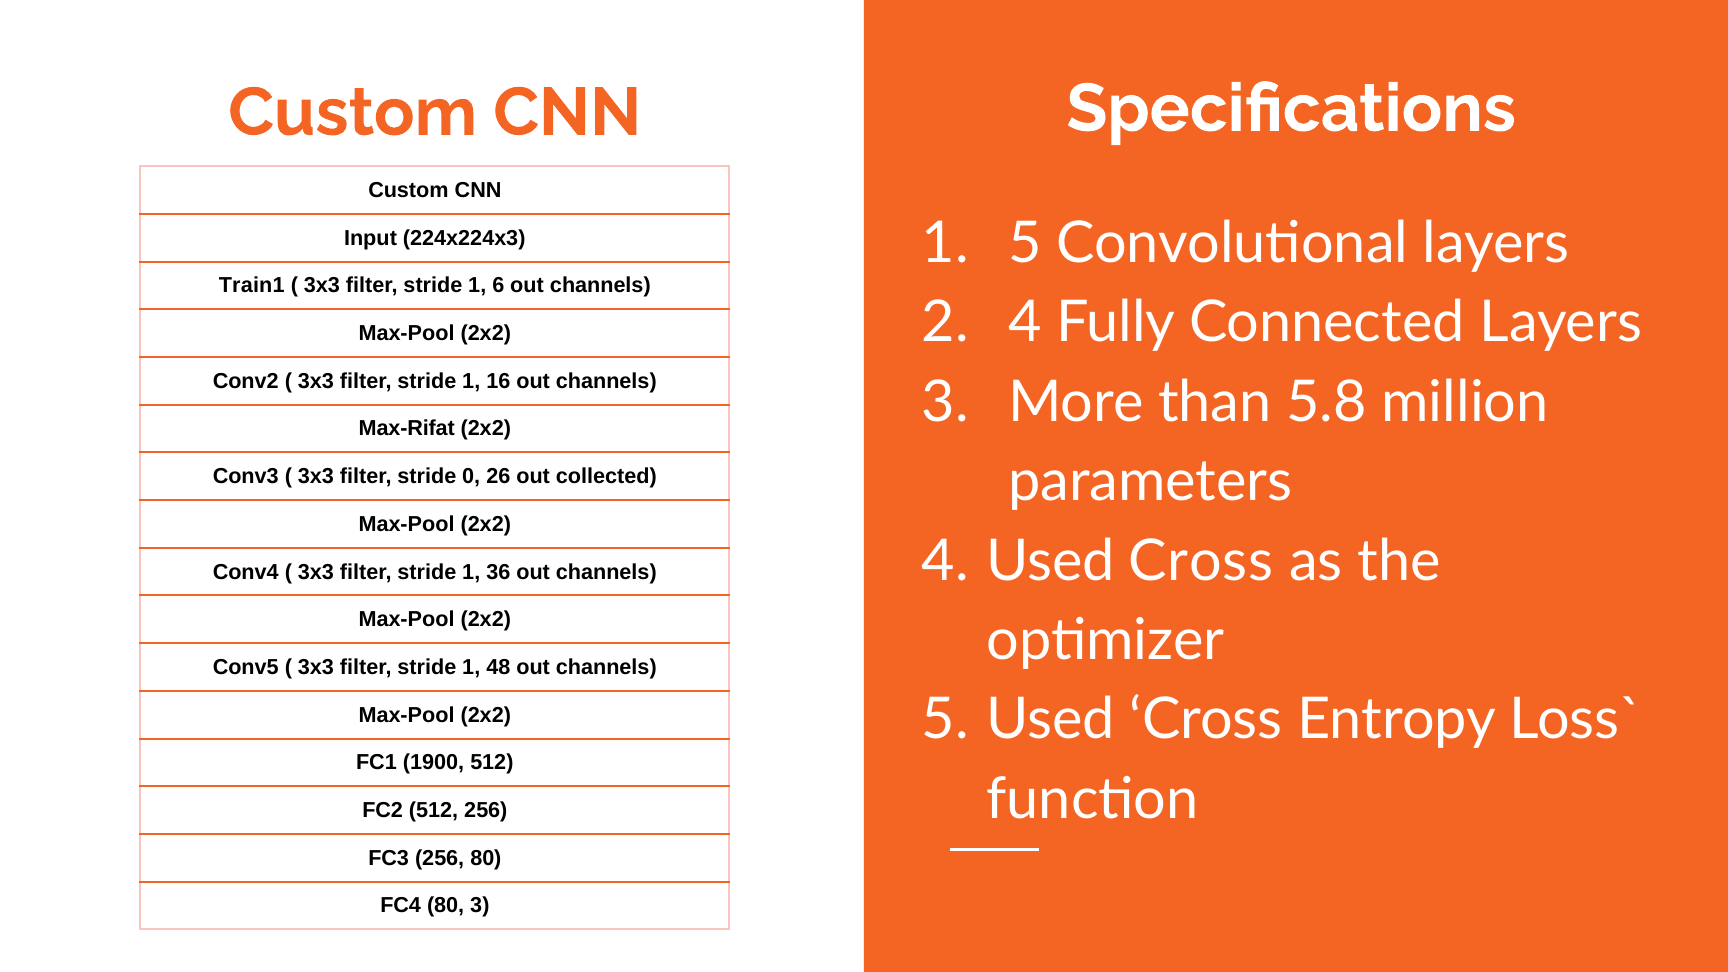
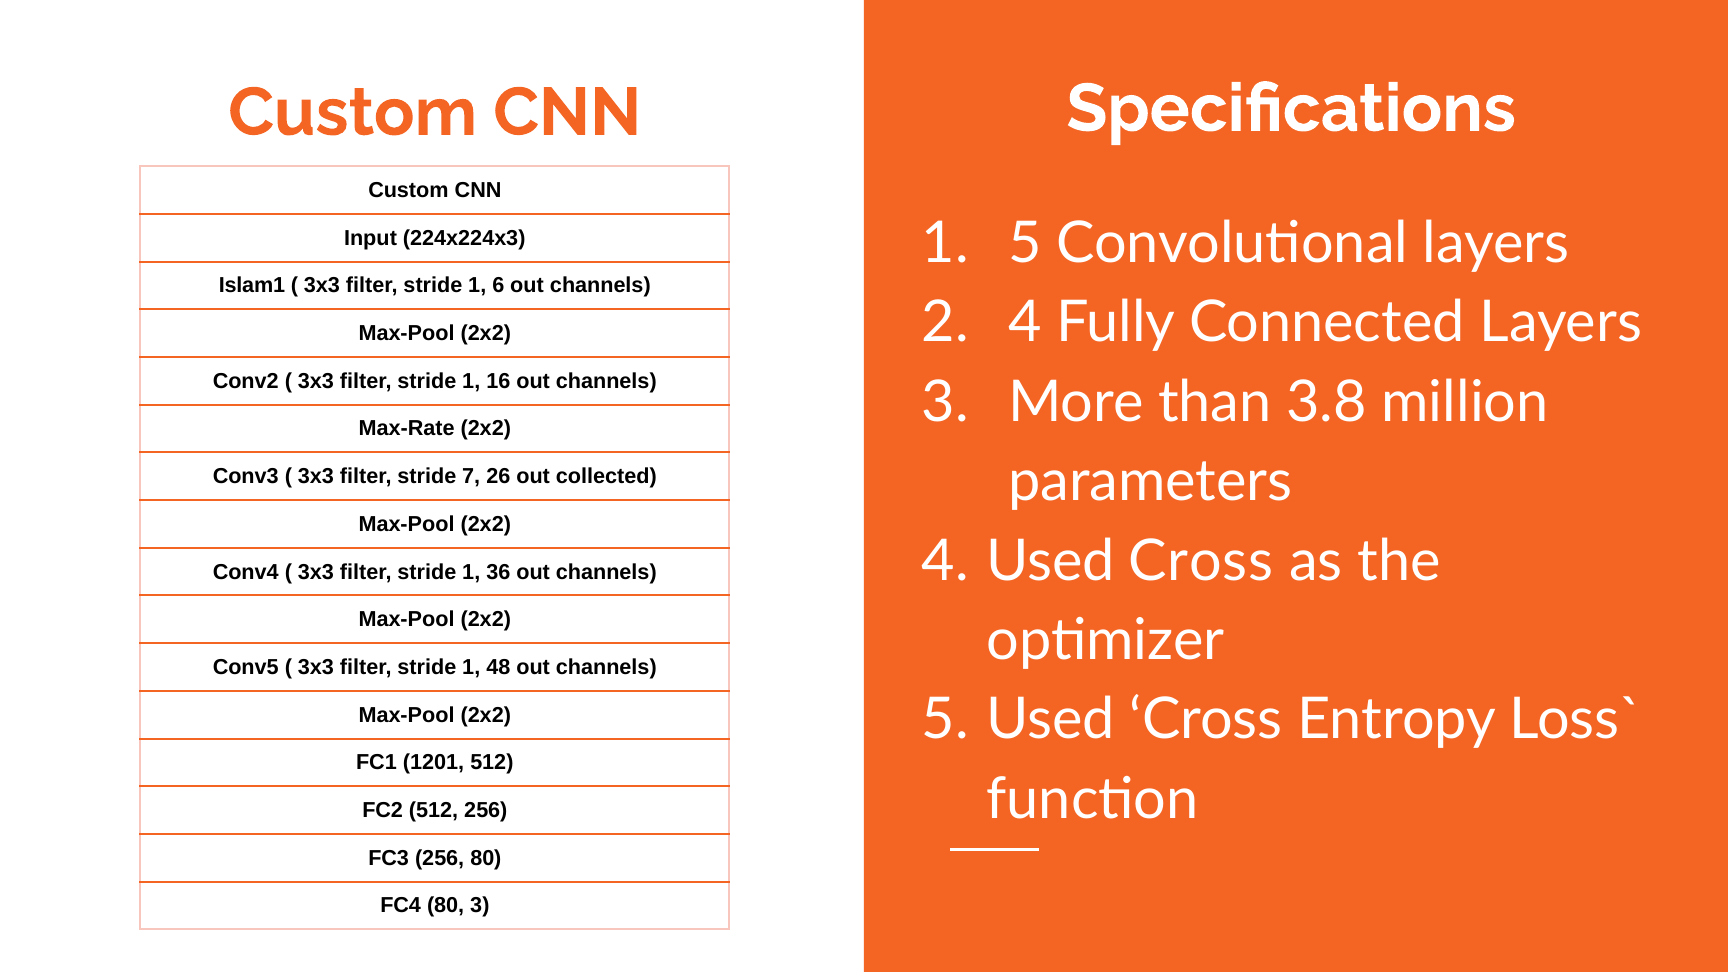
Train1: Train1 -> Islam1
5.8: 5.8 -> 3.8
Max-Rifat: Max-Rifat -> Max-Rate
0: 0 -> 7
1900: 1900 -> 1201
